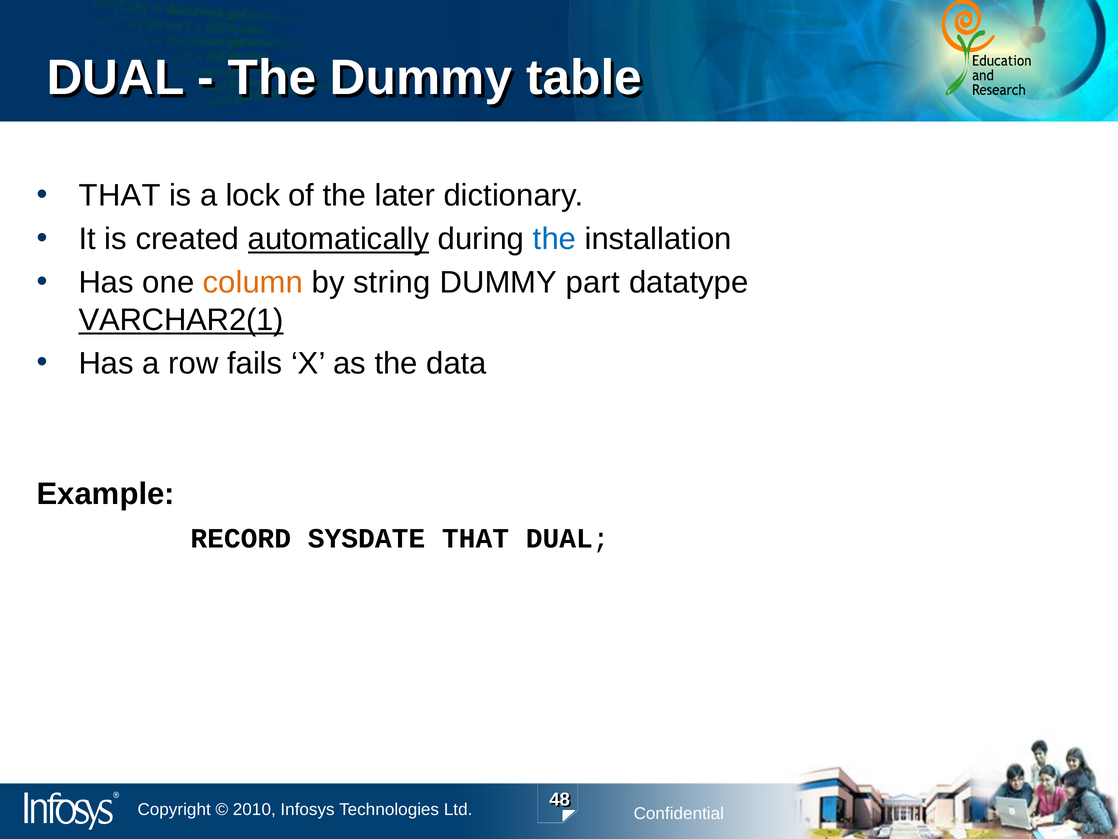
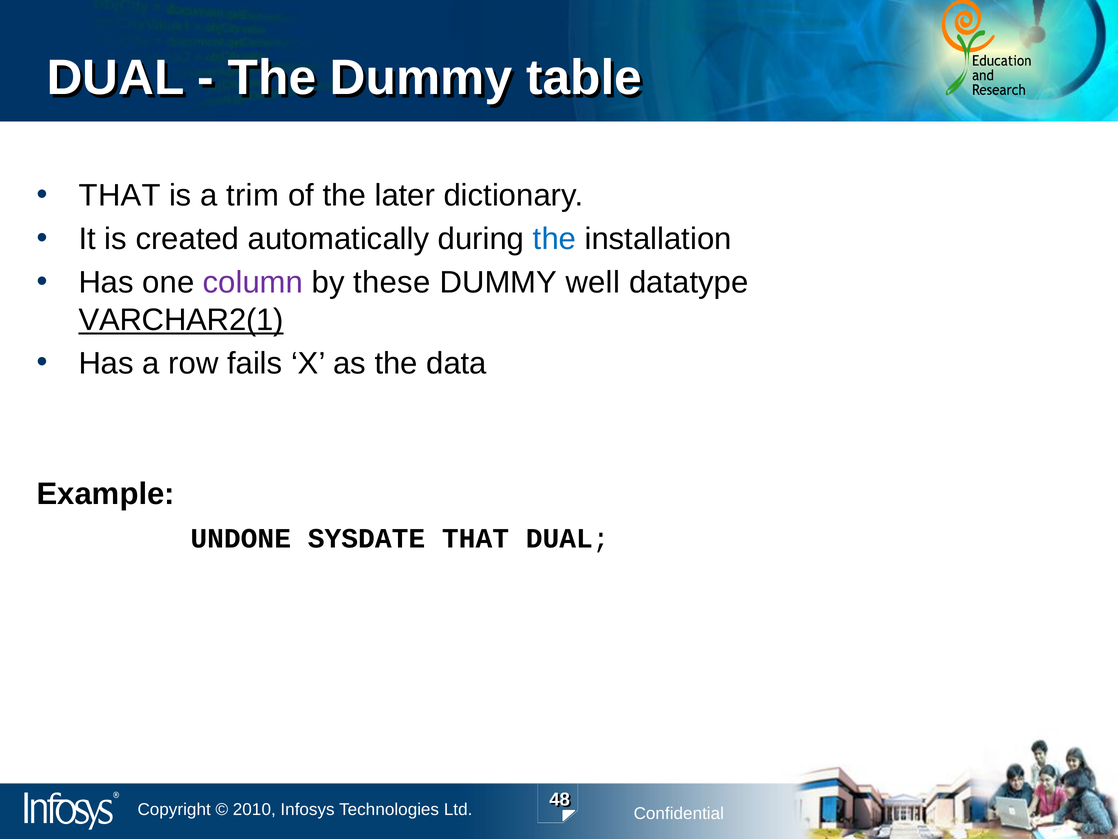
lock: lock -> trim
automatically underline: present -> none
column colour: orange -> purple
string: string -> these
part: part -> well
RECORD: RECORD -> UNDONE
